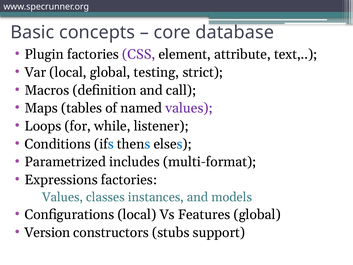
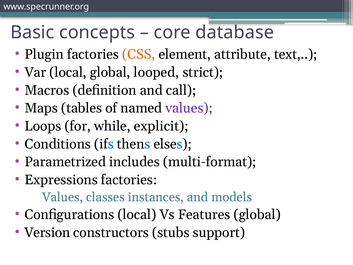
CSS colour: purple -> orange
testing: testing -> looped
listener: listener -> explicit
